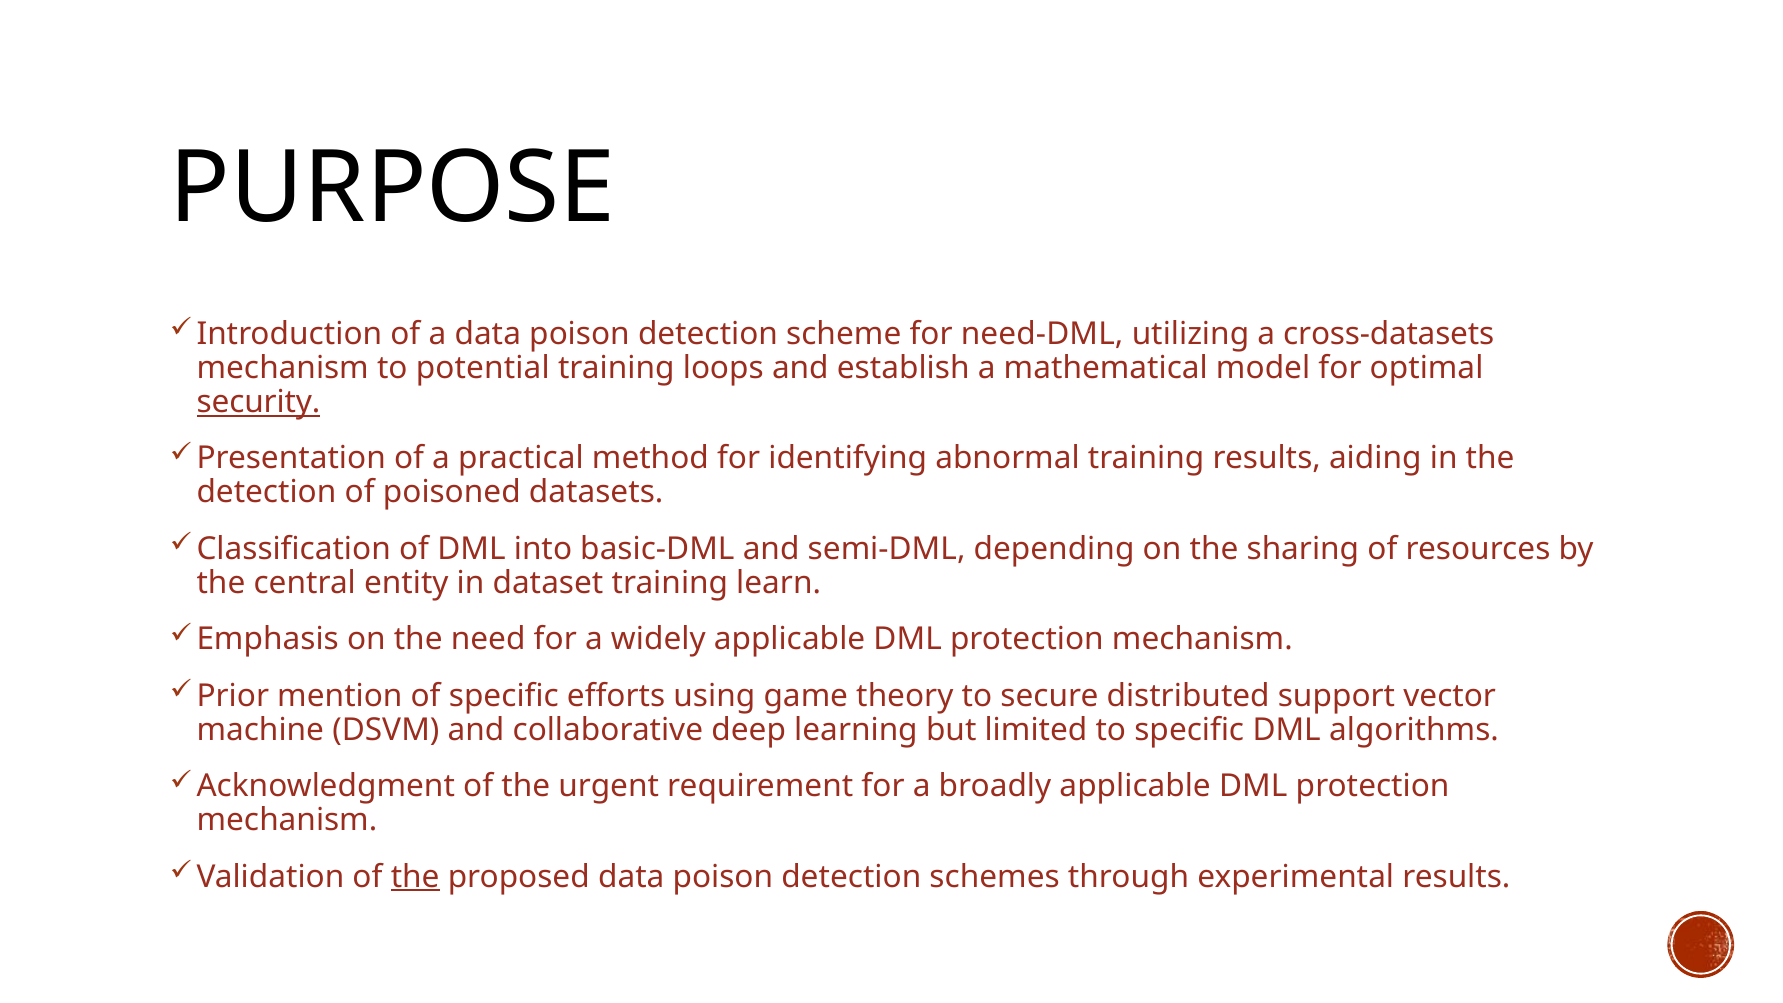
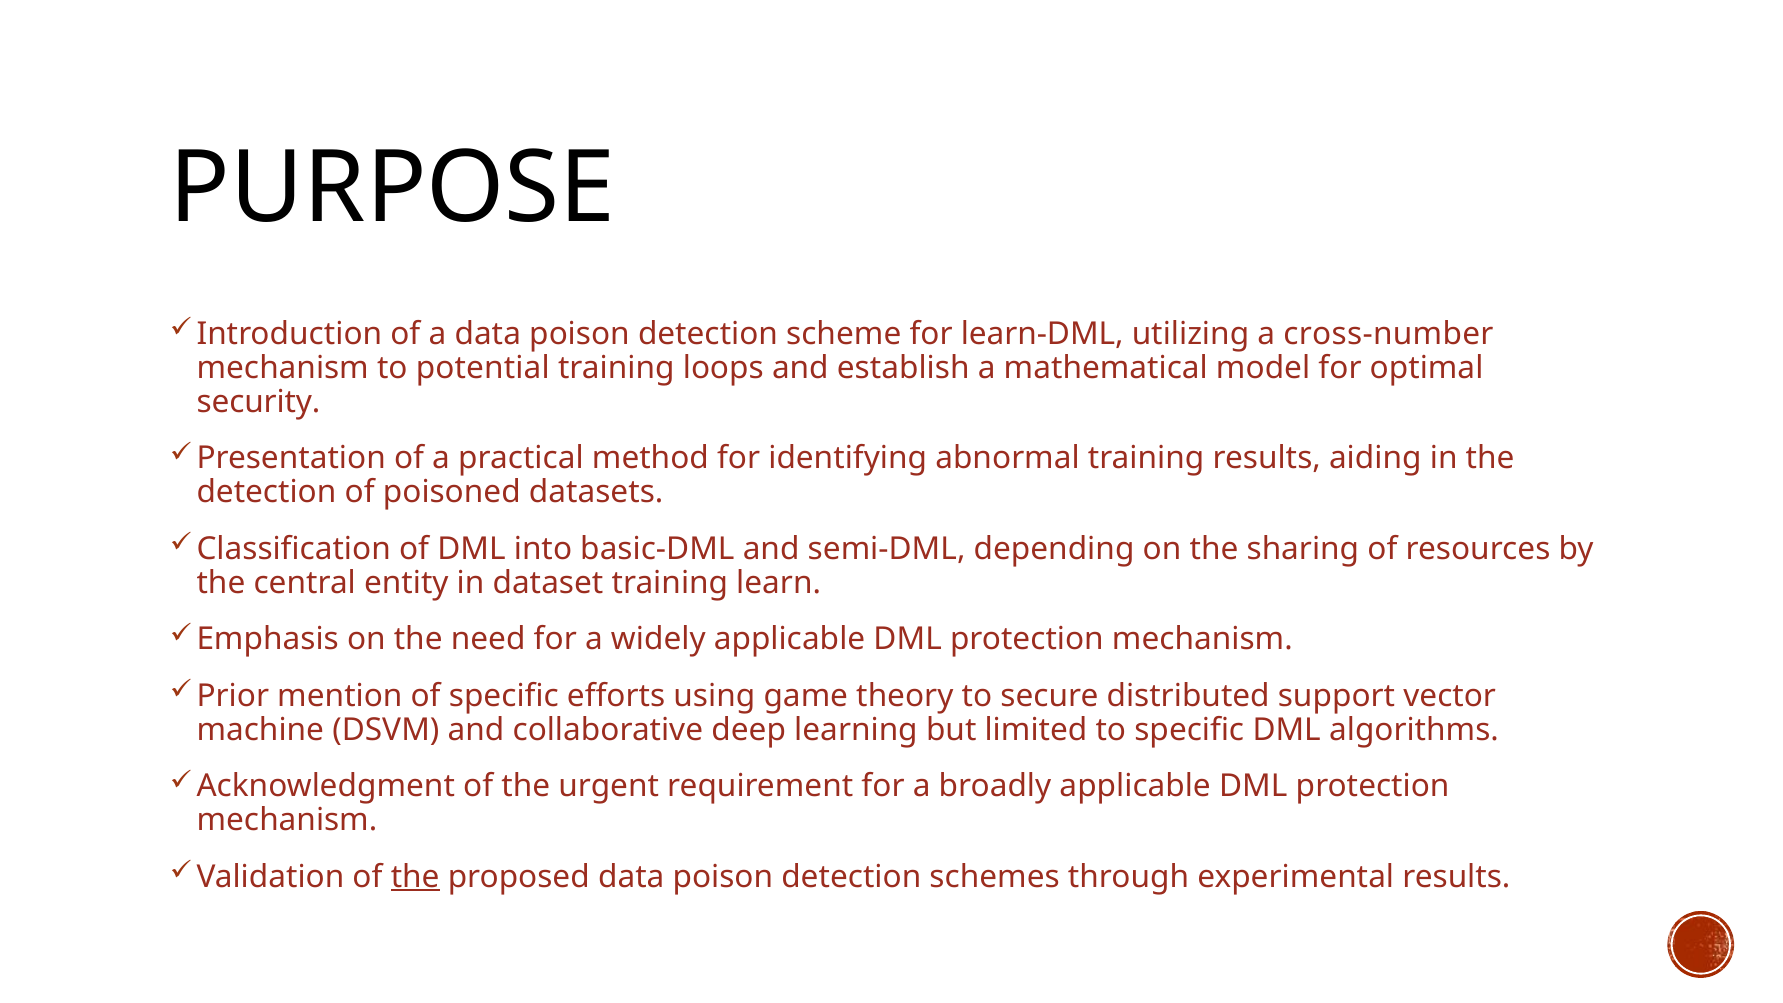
need-DML: need-DML -> learn-DML
cross-datasets: cross-datasets -> cross-number
security underline: present -> none
